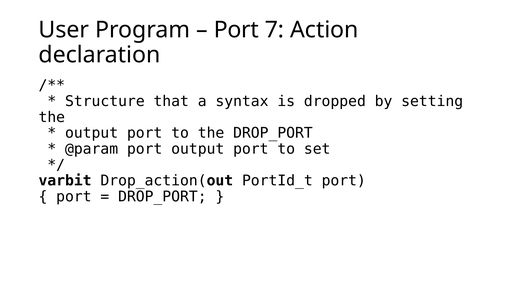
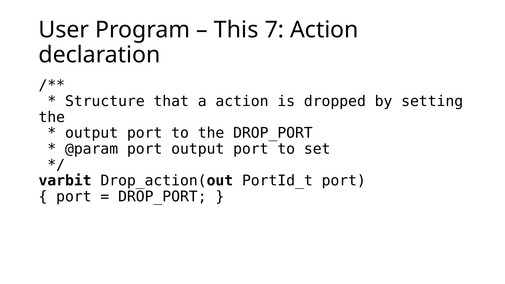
Port at (236, 30): Port -> This
a syntax: syntax -> action
